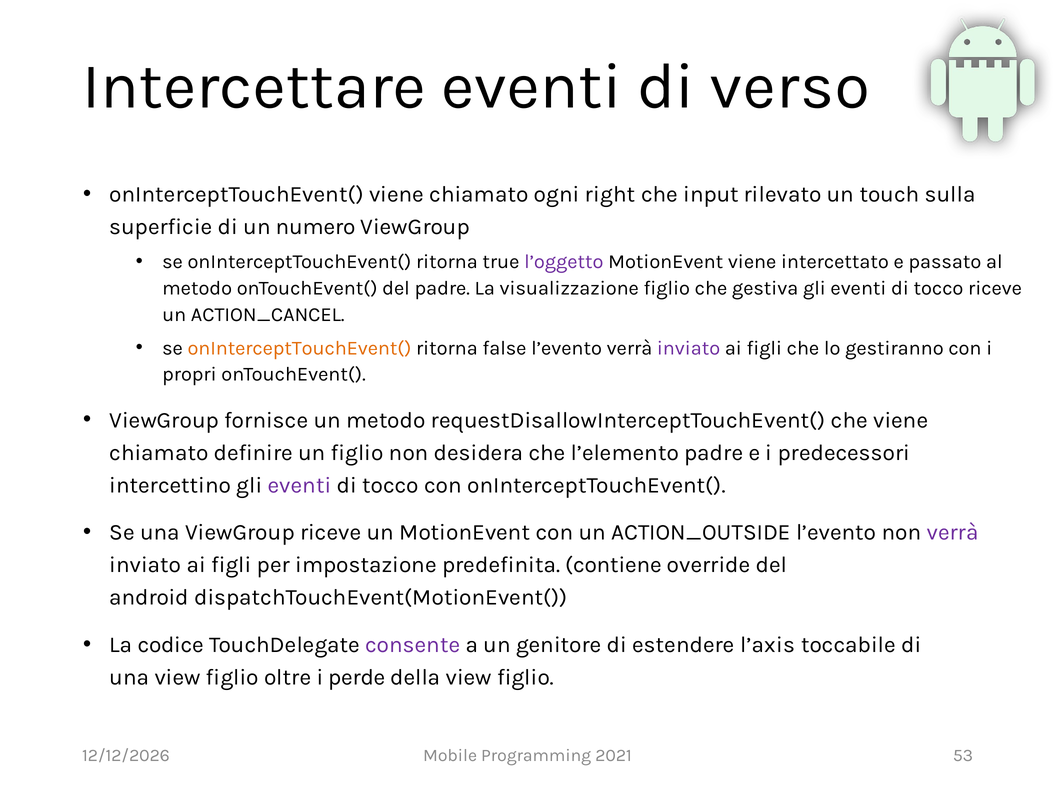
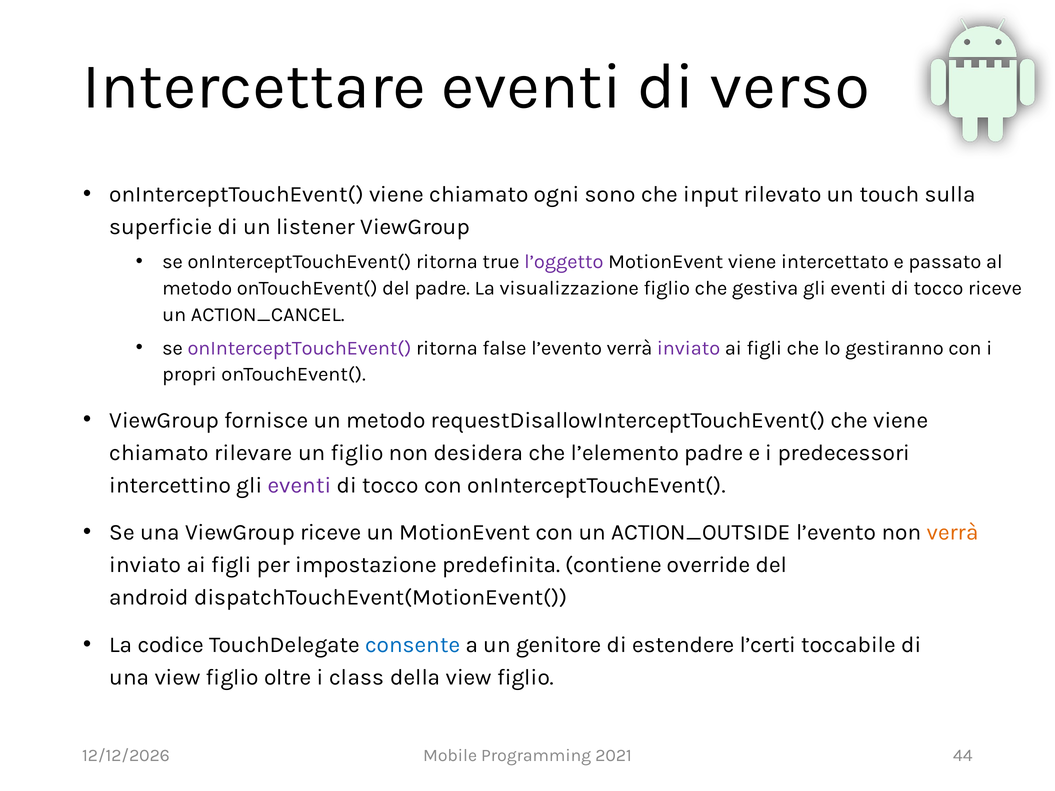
right: right -> sono
numero: numero -> listener
onInterceptTouchEvent( at (299, 348) colour: orange -> purple
definire: definire -> rilevare
verrà at (953, 533) colour: purple -> orange
consente colour: purple -> blue
l’axis: l’axis -> l’certi
perde: perde -> class
53: 53 -> 44
